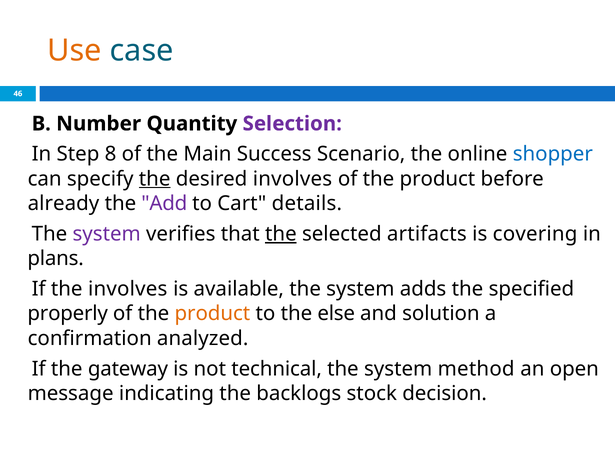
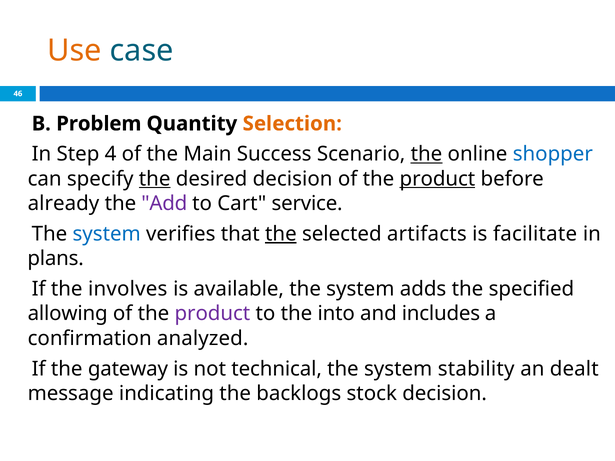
Number: Number -> Problem
Selection colour: purple -> orange
8: 8 -> 4
the at (426, 154) underline: none -> present
desired involves: involves -> decision
product at (437, 179) underline: none -> present
details: details -> service
system at (107, 234) colour: purple -> blue
covering: covering -> facilitate
properly: properly -> allowing
product at (212, 314) colour: orange -> purple
else: else -> into
solution: solution -> includes
method: method -> stability
open: open -> dealt
